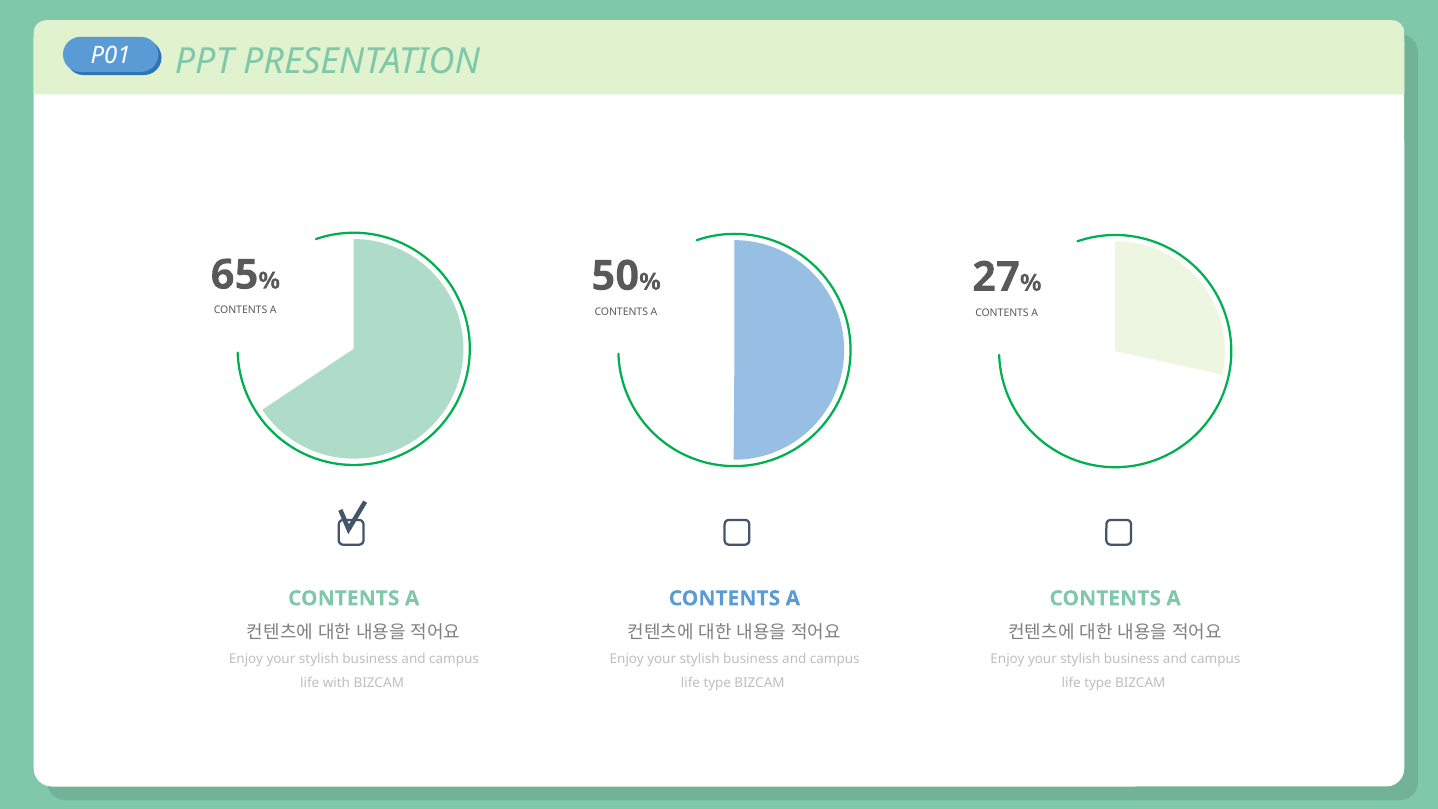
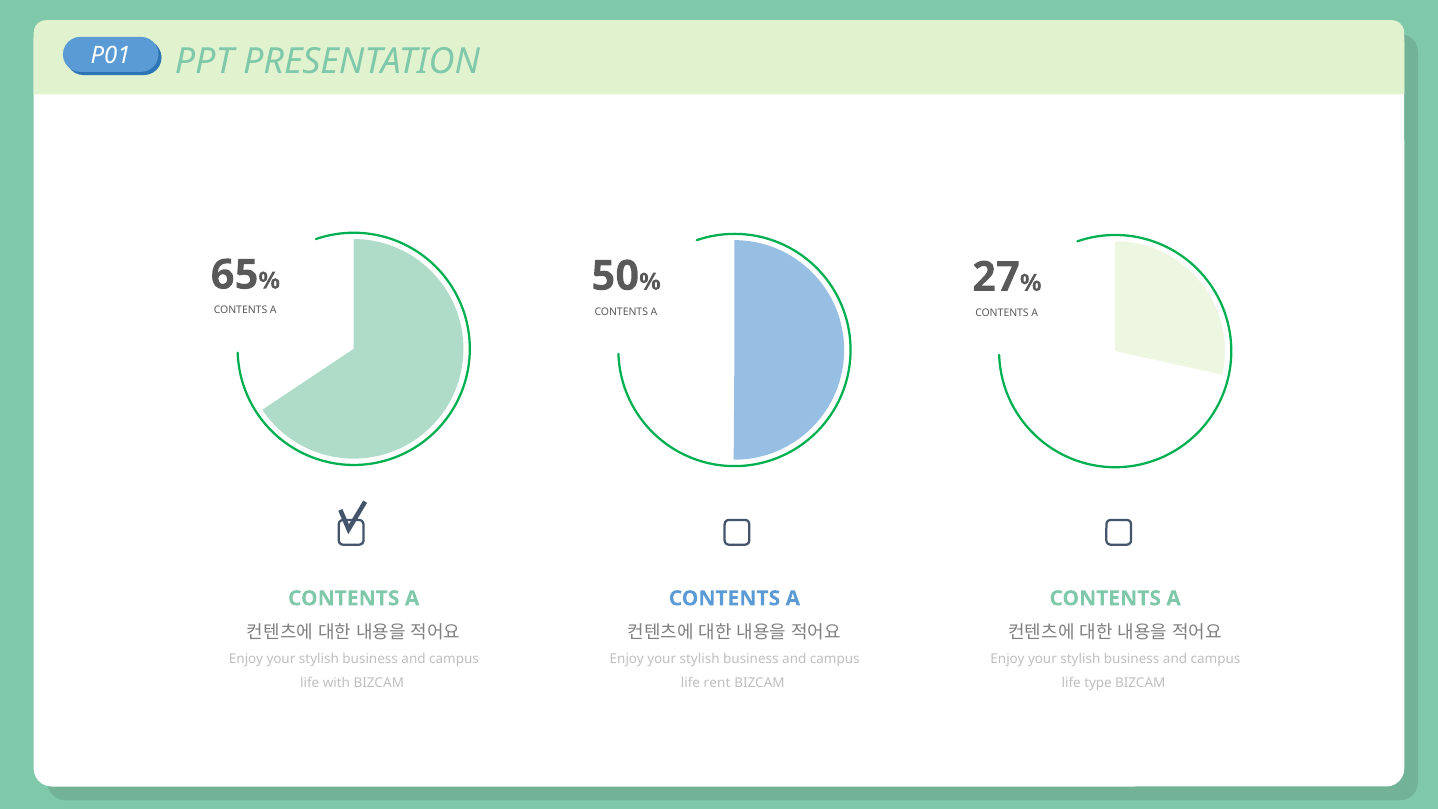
type at (717, 683): type -> rent
